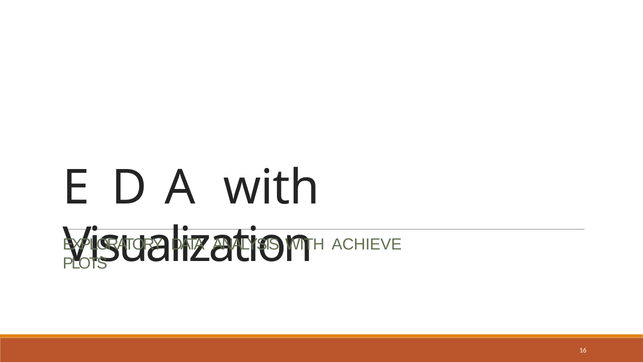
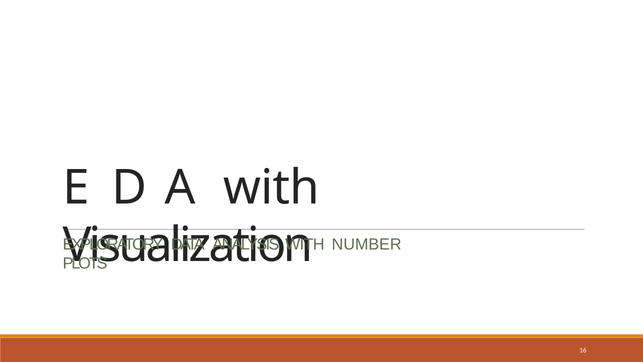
ACHIEVE: ACHIEVE -> NUMBER
